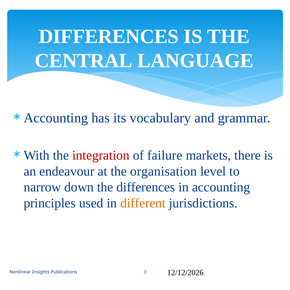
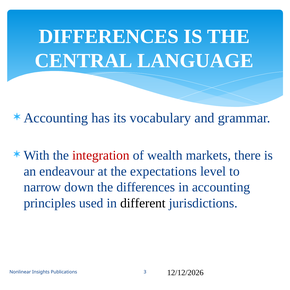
failure: failure -> wealth
organisation: organisation -> expectations
different colour: orange -> black
